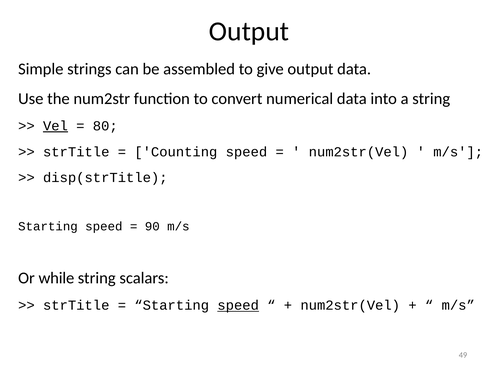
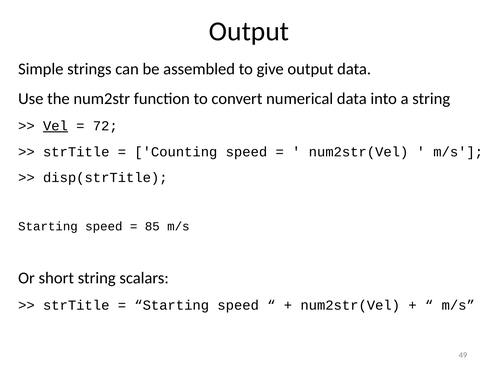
80: 80 -> 72
90: 90 -> 85
while: while -> short
speed at (238, 306) underline: present -> none
